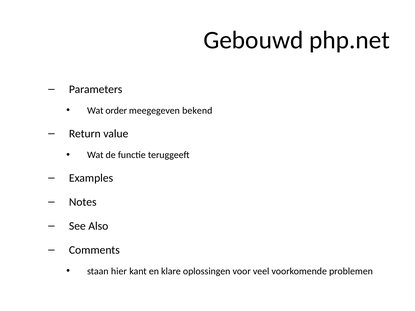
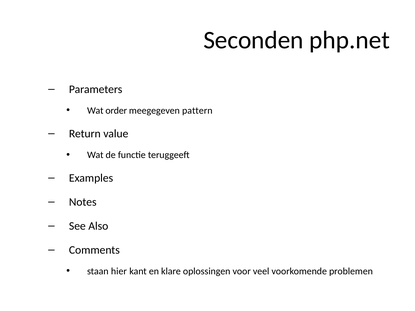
Gebouwd: Gebouwd -> Seconden
bekend: bekend -> pattern
